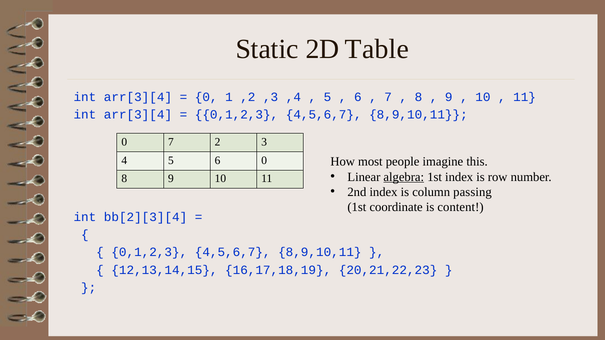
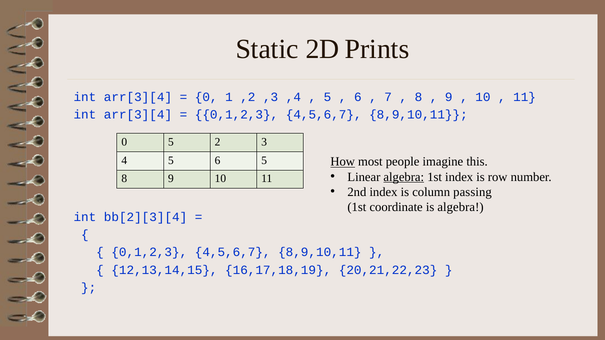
Table: Table -> Prints
0 7: 7 -> 5
6 0: 0 -> 5
How underline: none -> present
is content: content -> algebra
